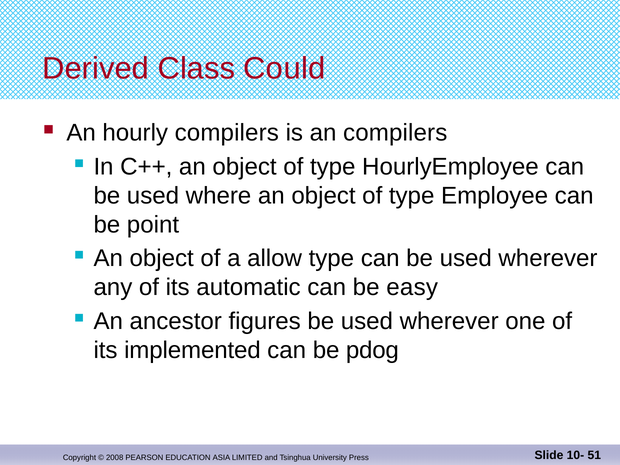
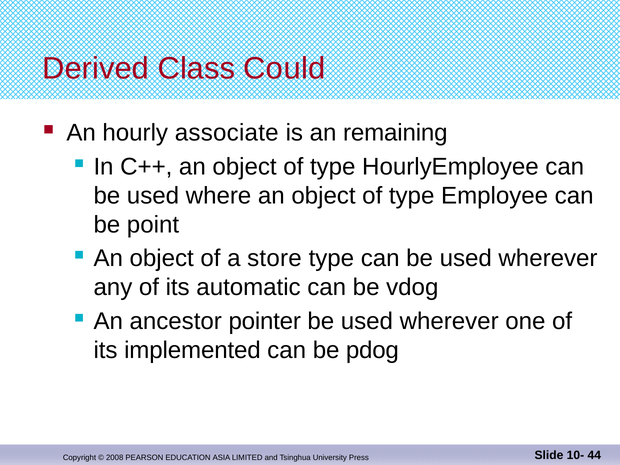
hourly compilers: compilers -> associate
an compilers: compilers -> remaining
allow: allow -> store
easy: easy -> vdog
figures: figures -> pointer
51: 51 -> 44
